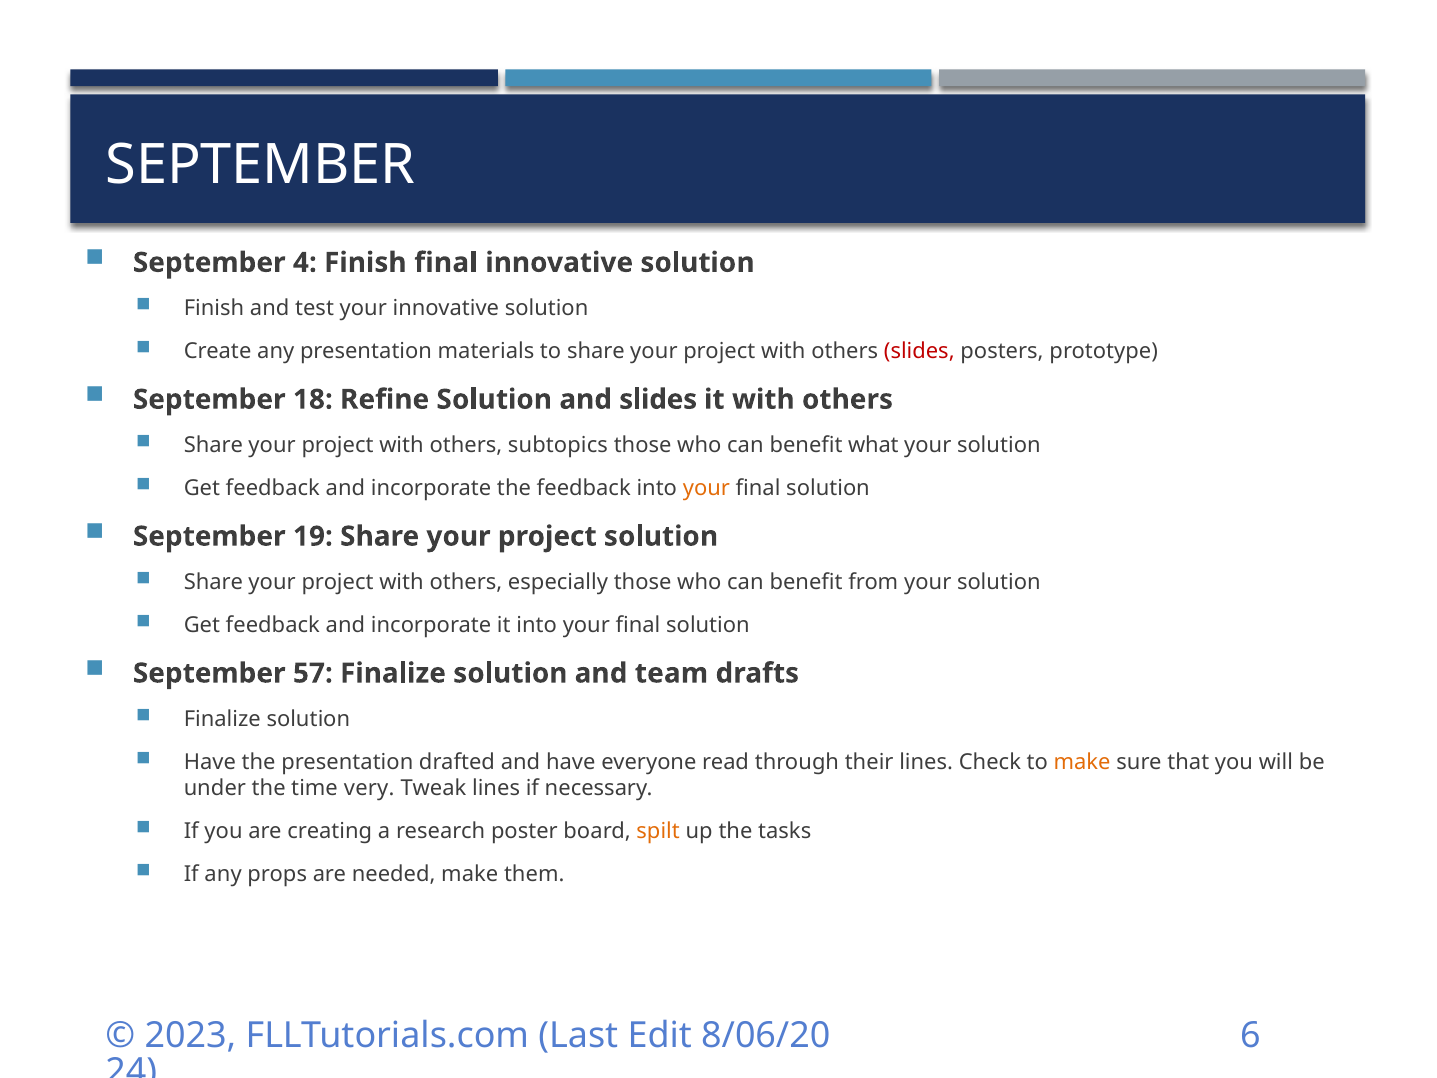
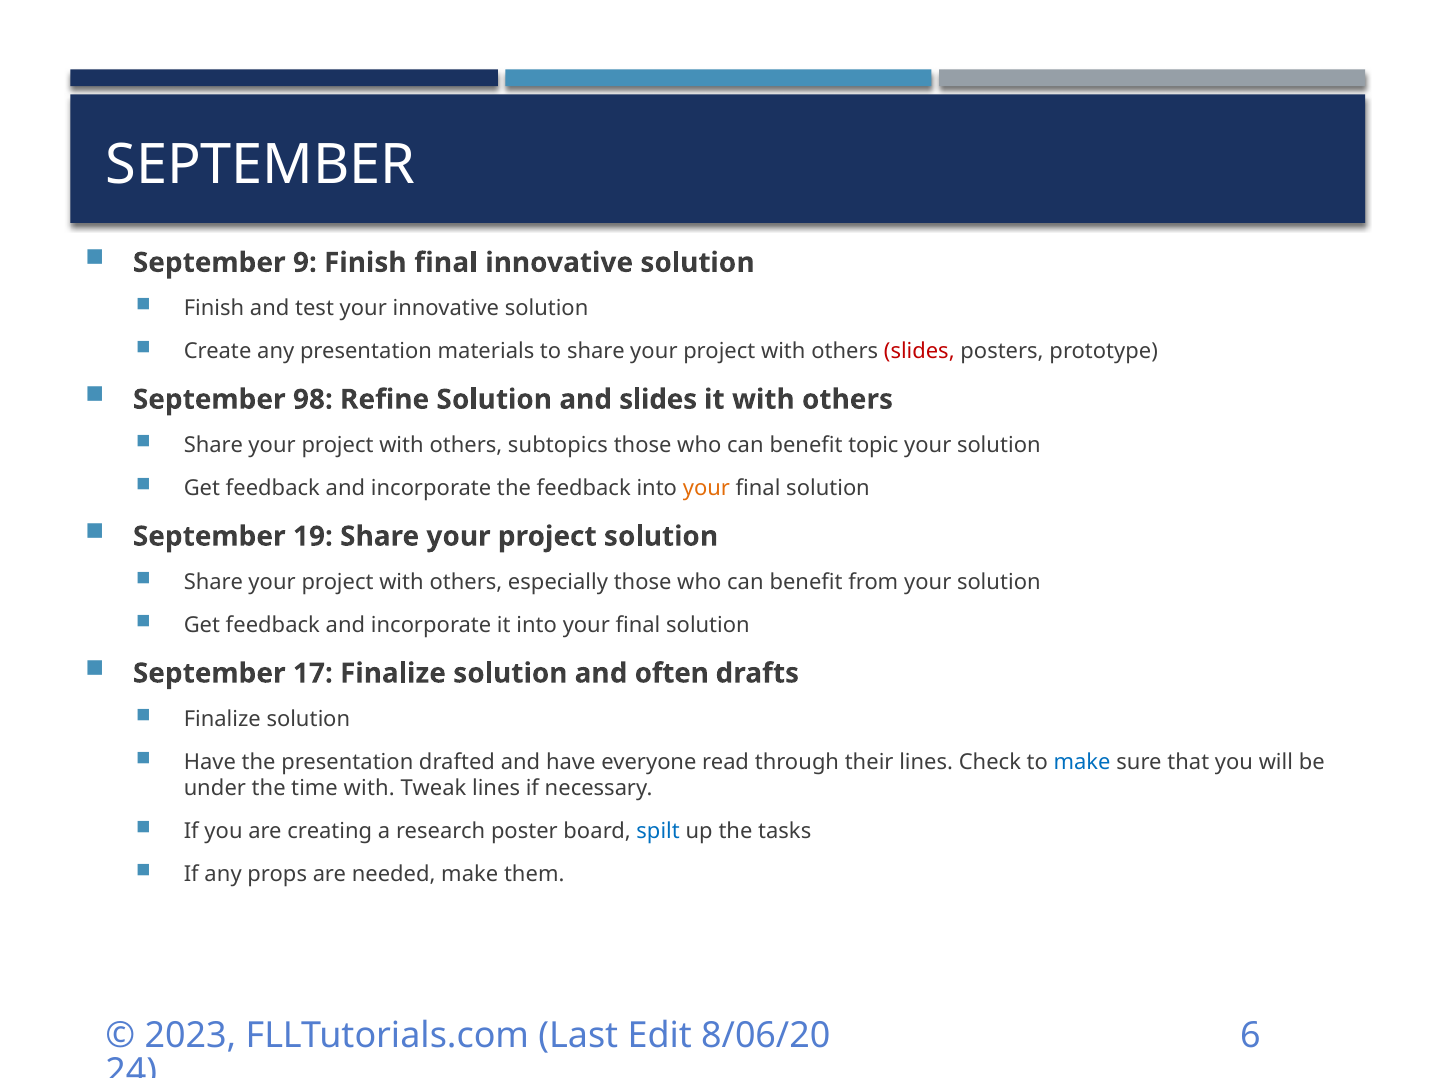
4: 4 -> 9
18: 18 -> 98
what: what -> topic
57: 57 -> 17
team: team -> often
make at (1082, 762) colour: orange -> blue
time very: very -> with
spilt colour: orange -> blue
